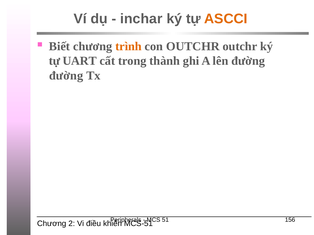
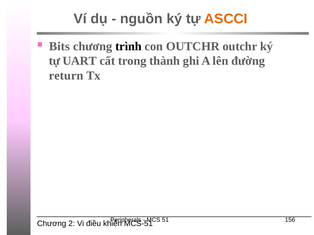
inchar: inchar -> nguồn
Biết: Biết -> Bits
trình colour: orange -> black
đường at (66, 76): đường -> return
